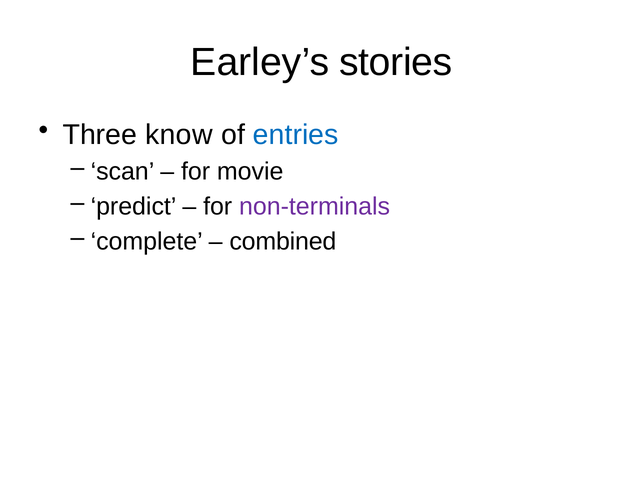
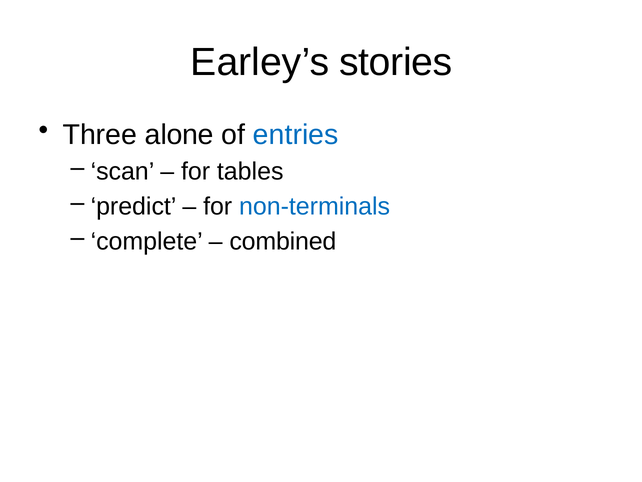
know: know -> alone
movie: movie -> tables
non-terminals colour: purple -> blue
